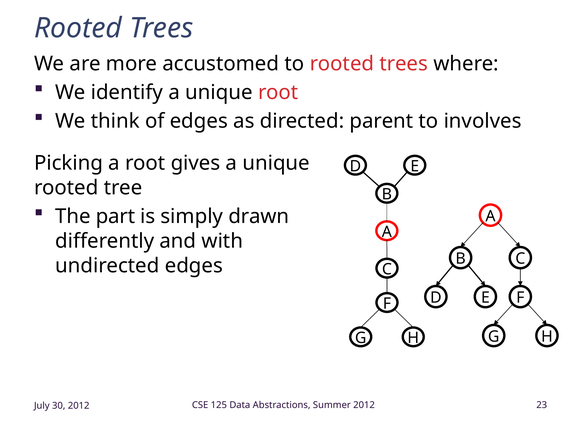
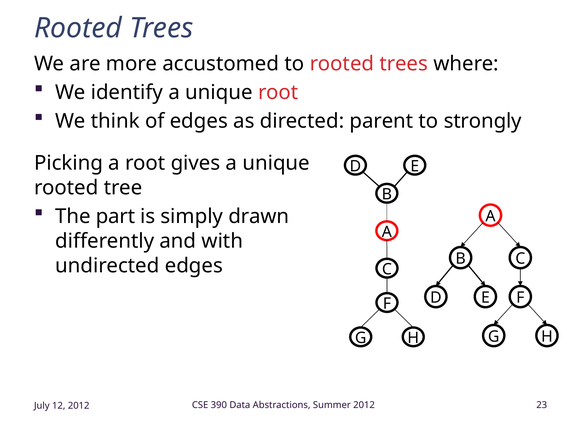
involves: involves -> strongly
125: 125 -> 390
30: 30 -> 12
